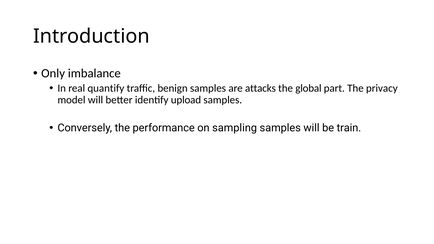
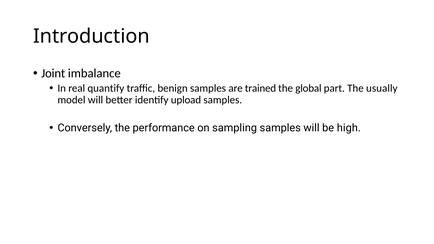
Only: Only -> Joint
attacks: attacks -> trained
privacy: privacy -> usually
train: train -> high
